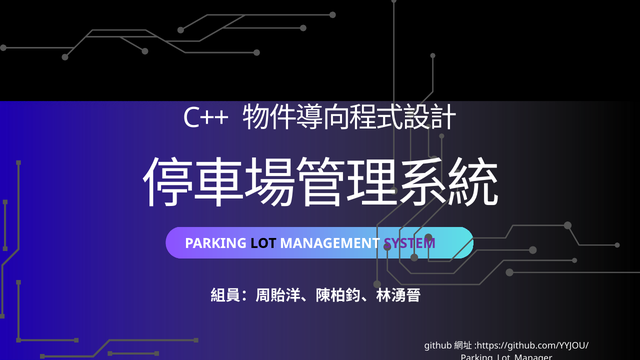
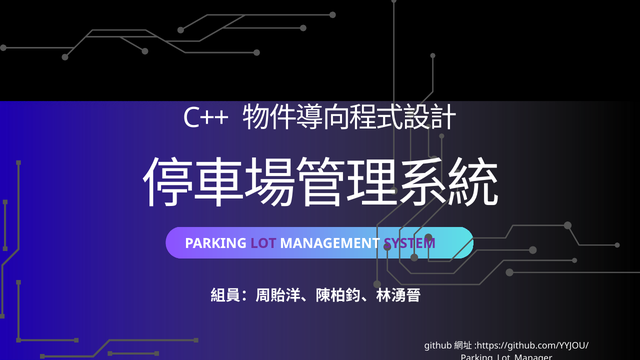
LOT colour: black -> purple
